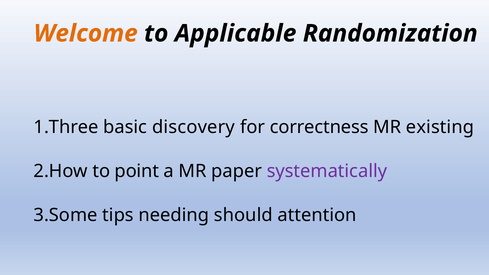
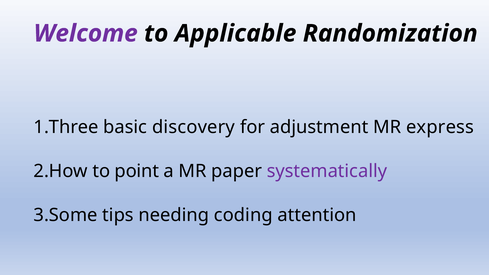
Welcome colour: orange -> purple
correctness: correctness -> adjustment
existing: existing -> express
should: should -> coding
